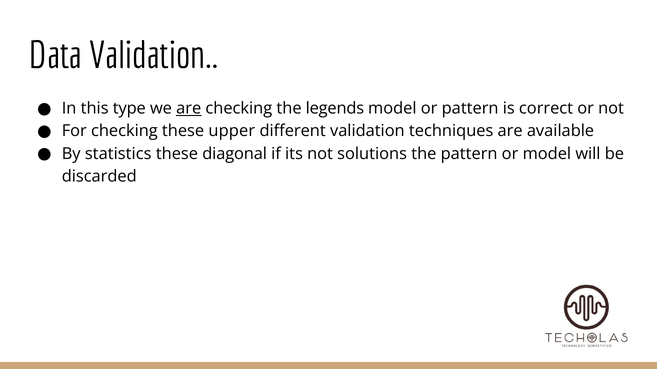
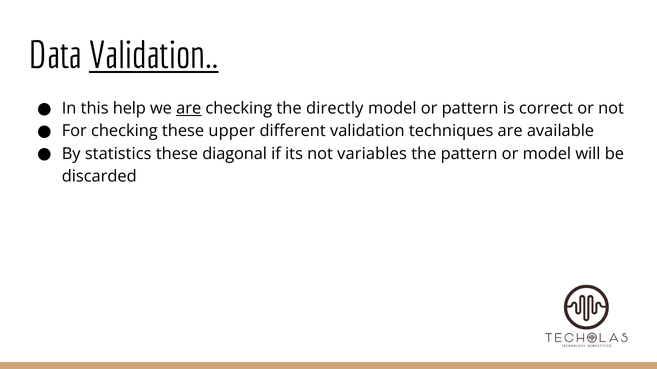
Validation at (154, 56) underline: none -> present
type: type -> help
legends: legends -> directly
solutions: solutions -> variables
